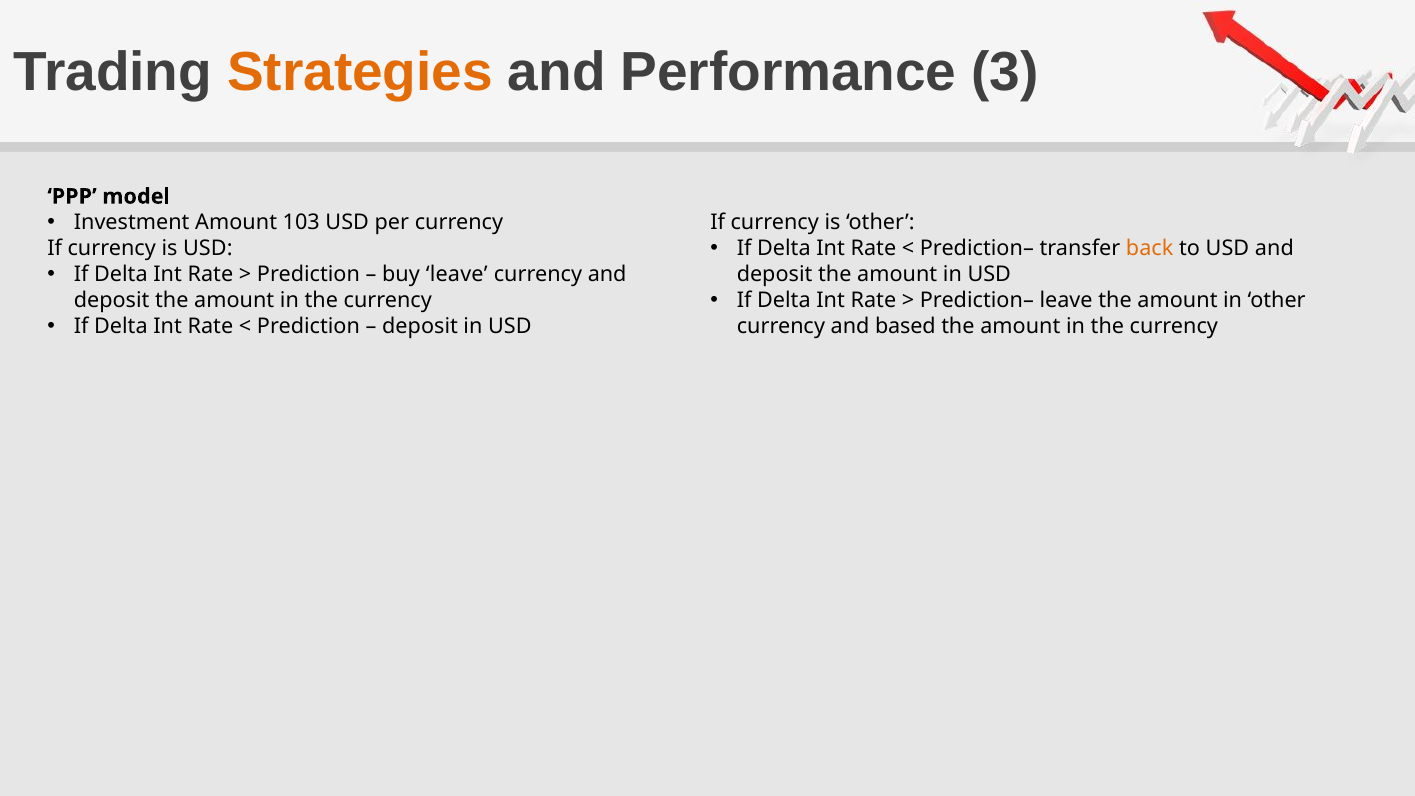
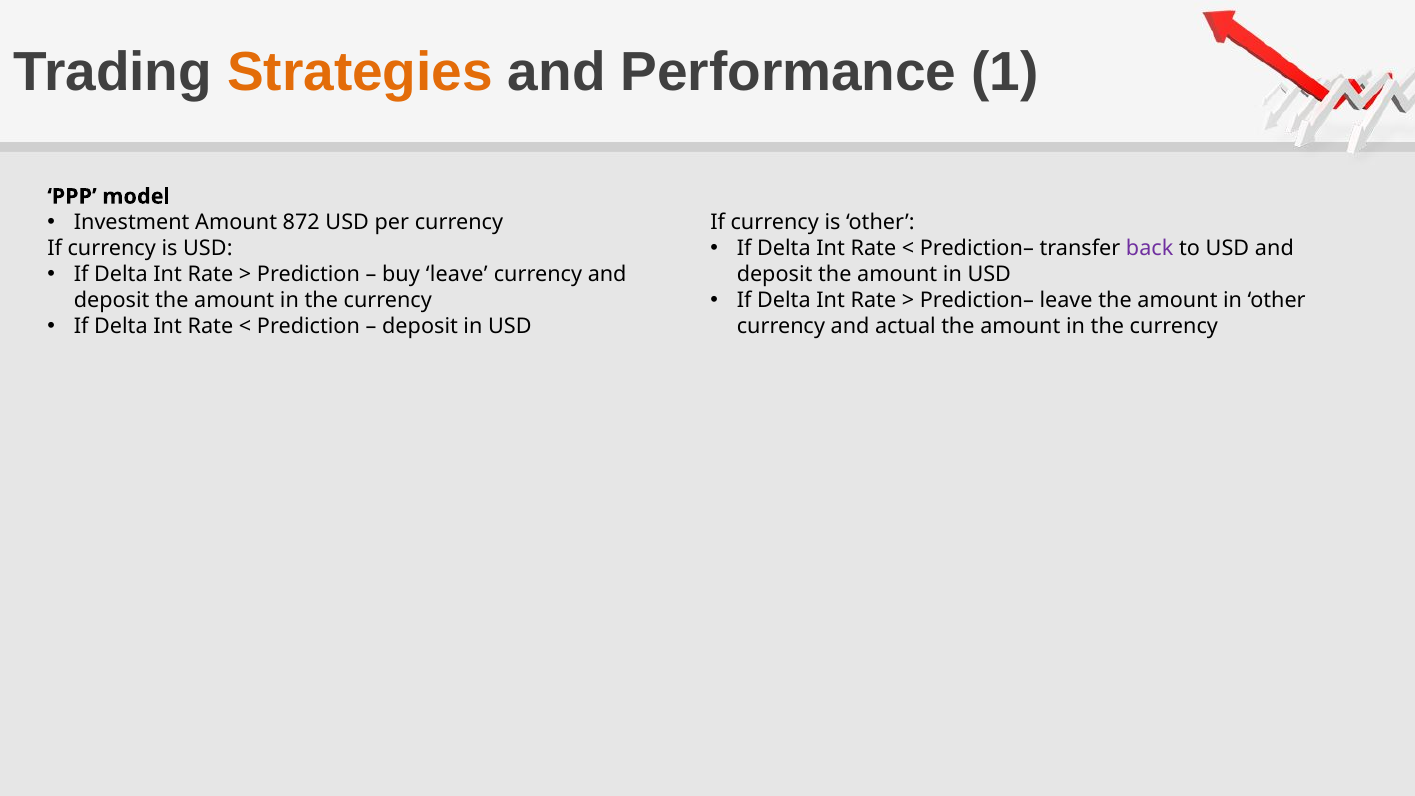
3: 3 -> 1
103: 103 -> 872
back colour: orange -> purple
based: based -> actual
